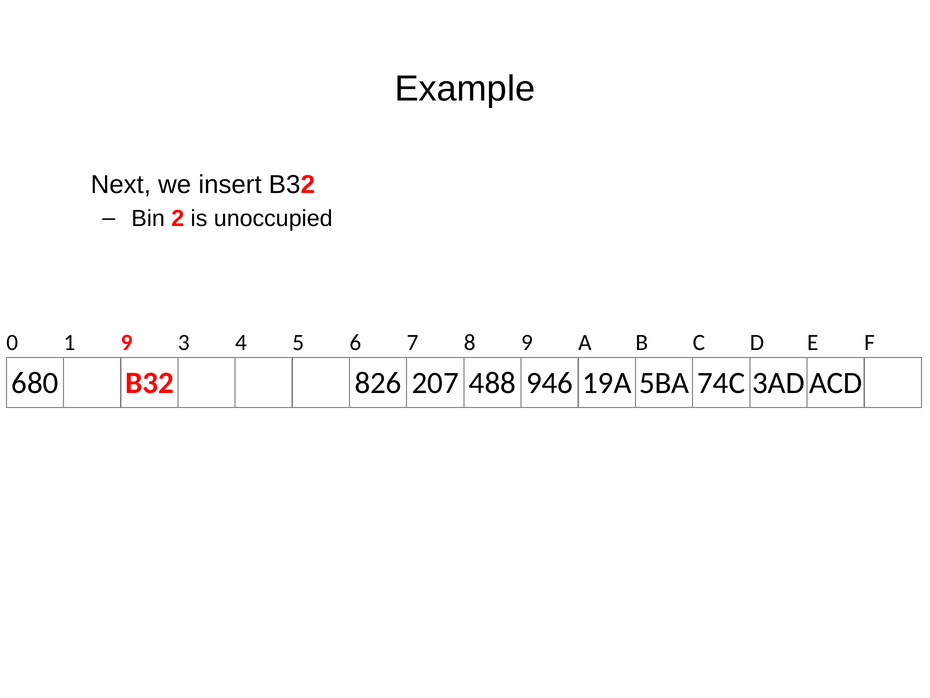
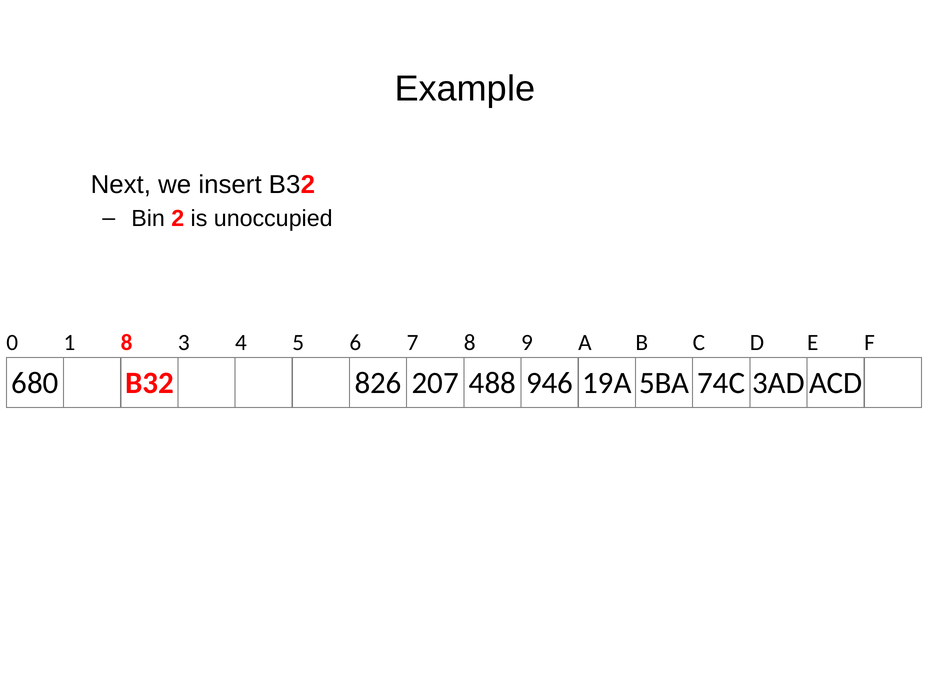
1 9: 9 -> 8
